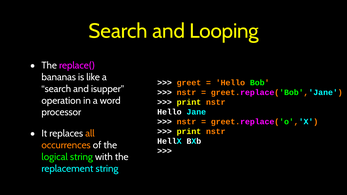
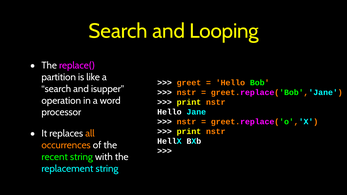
bananas: bananas -> partition
logical: logical -> recent
